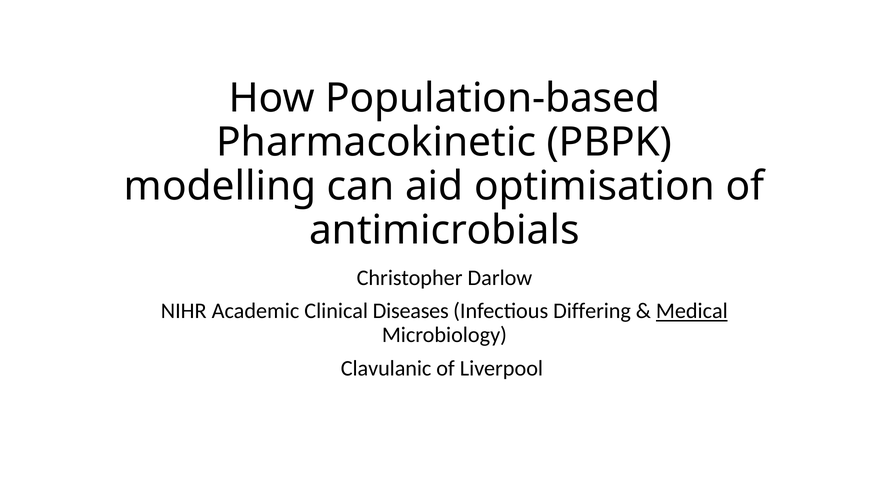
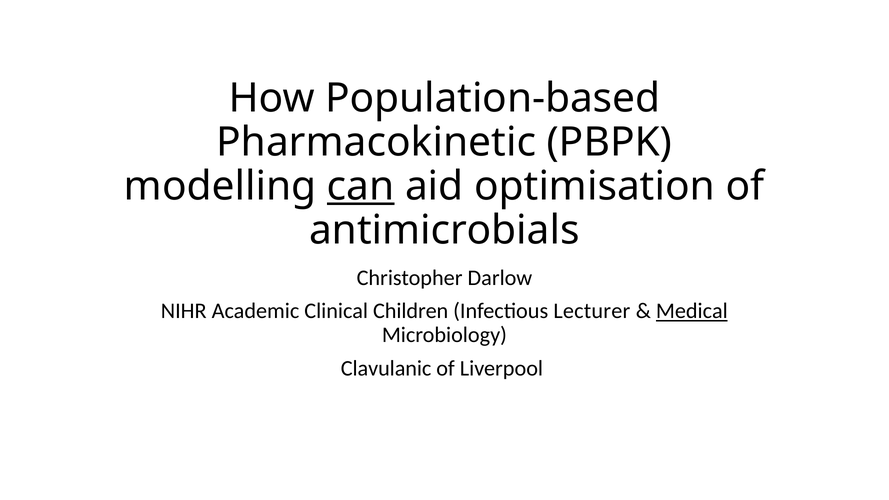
can underline: none -> present
Diseases: Diseases -> Children
Differing: Differing -> Lecturer
